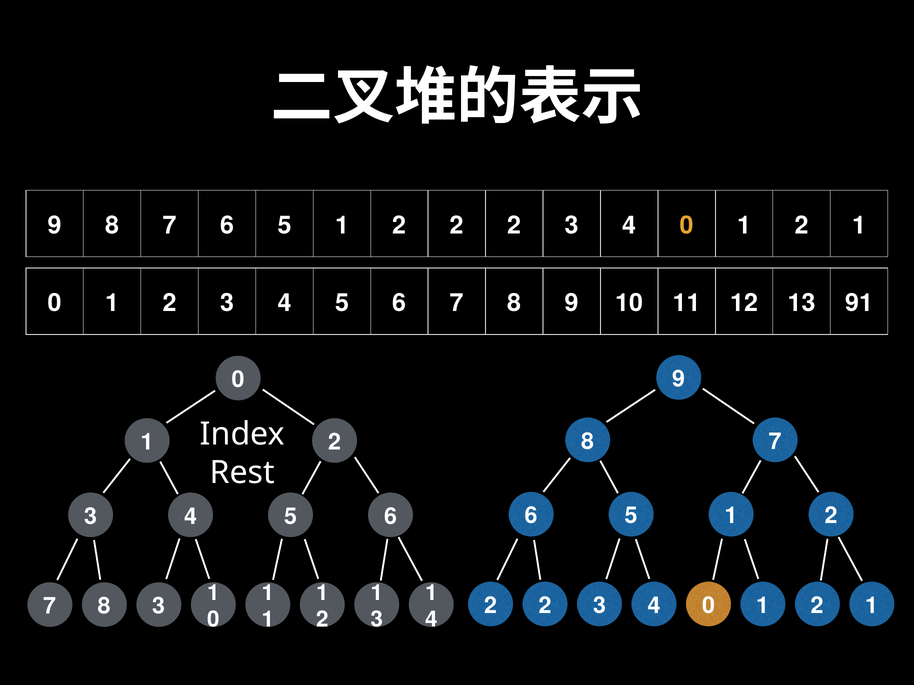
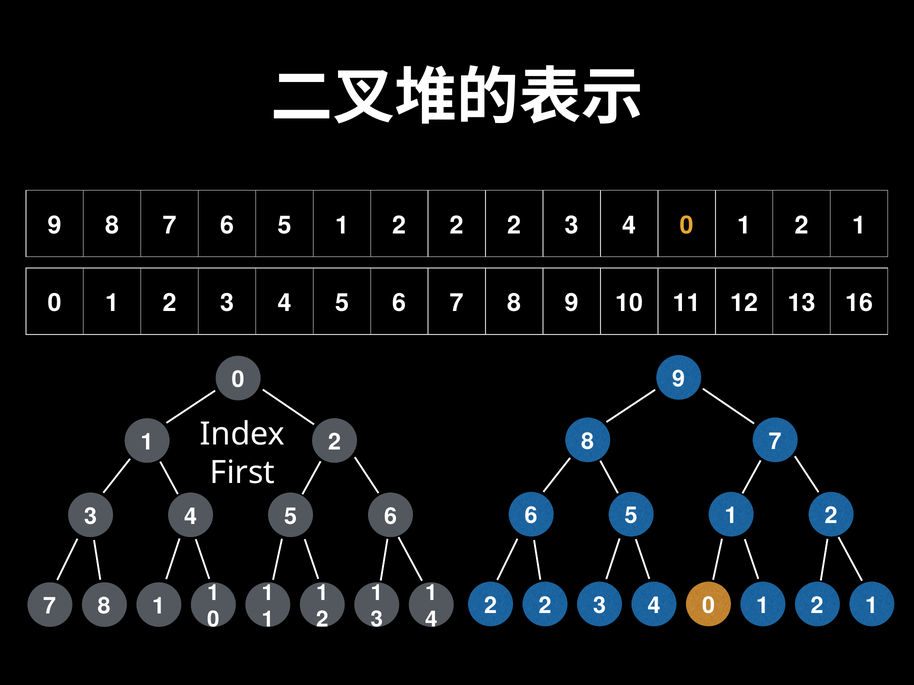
91: 91 -> 16
Rest: Rest -> First
8 3: 3 -> 1
